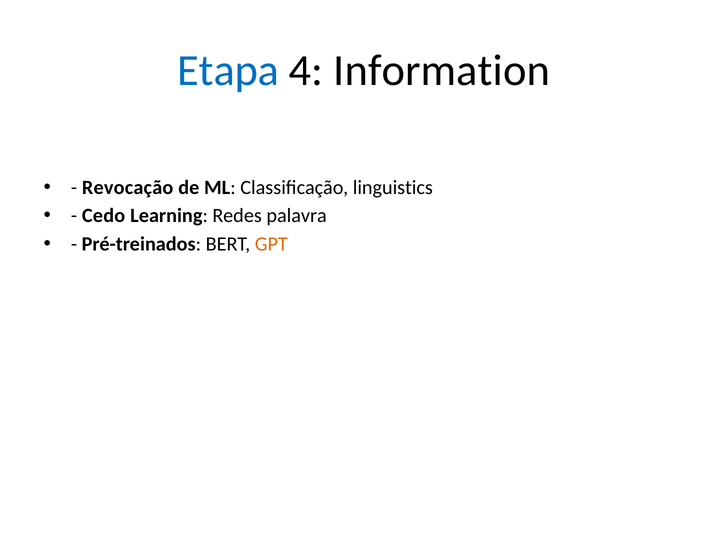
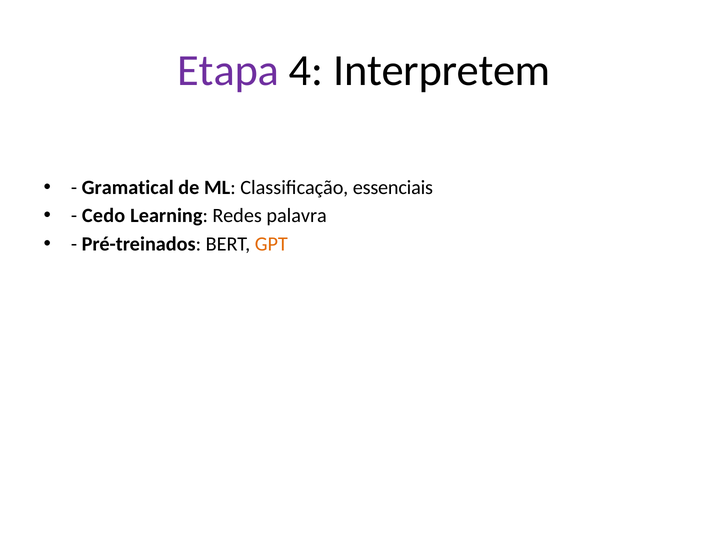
Etapa colour: blue -> purple
Information: Information -> Interpretem
Revocação: Revocação -> Gramatical
linguistics: linguistics -> essenciais
